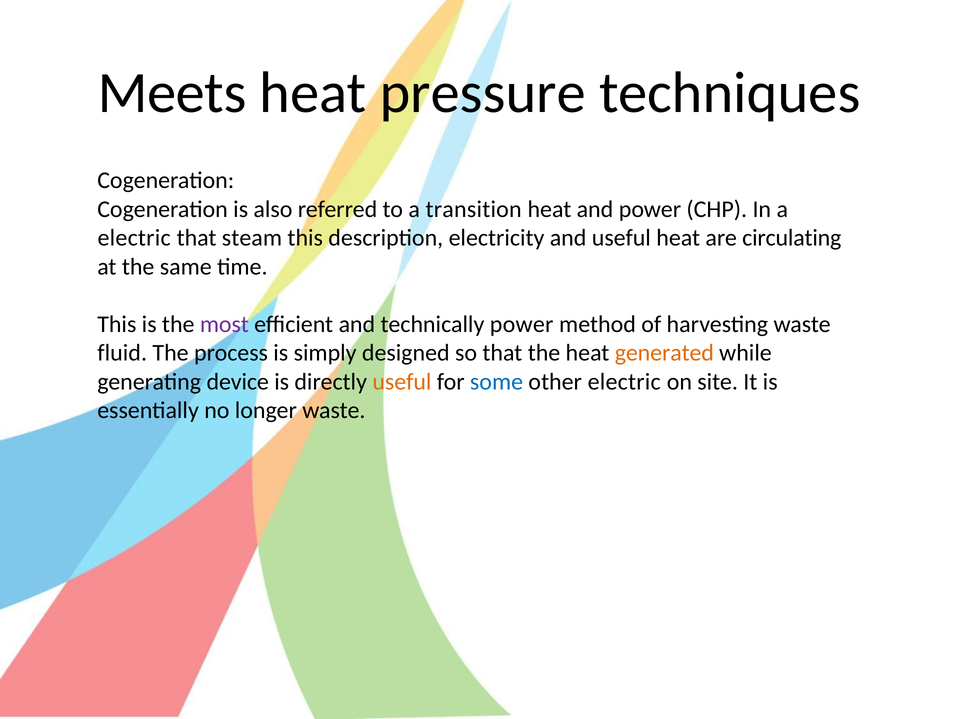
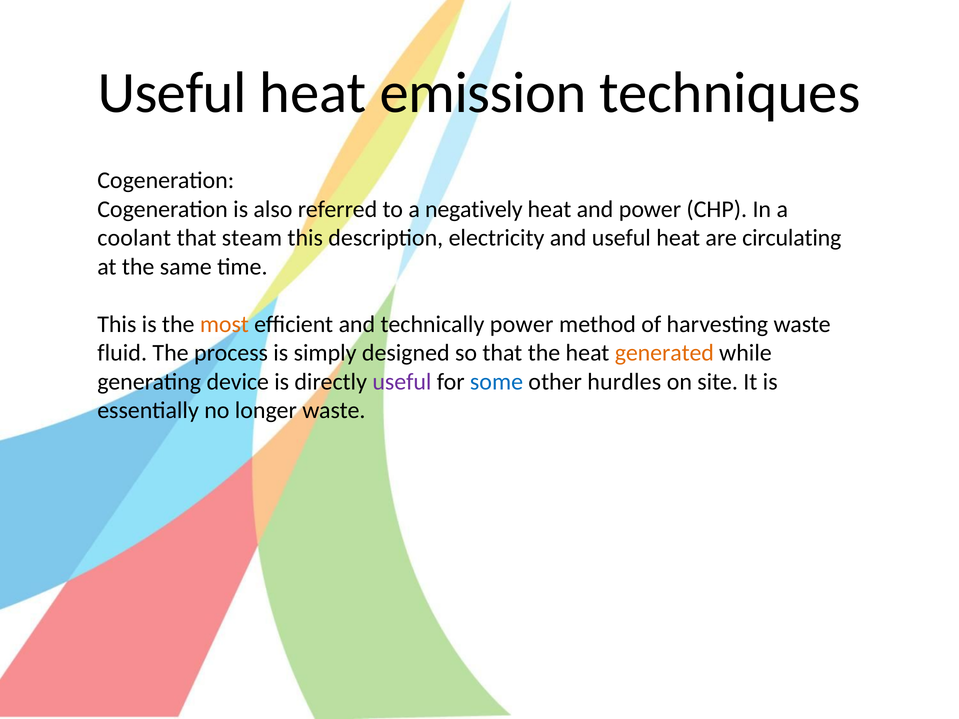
Meets at (172, 93): Meets -> Useful
pressure: pressure -> emission
transition: transition -> negatively
electric at (134, 238): electric -> coolant
most colour: purple -> orange
useful at (402, 382) colour: orange -> purple
other electric: electric -> hurdles
